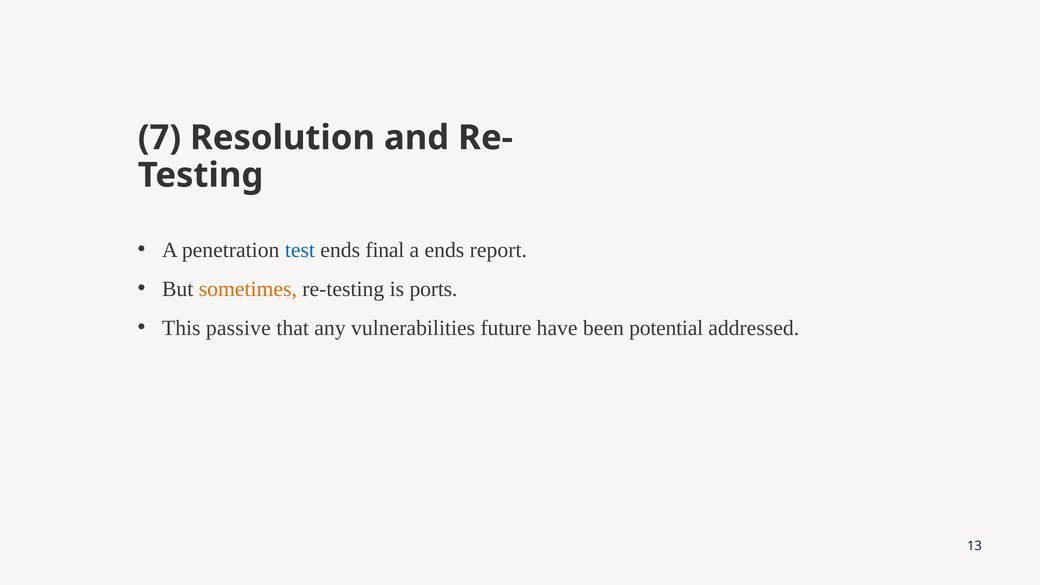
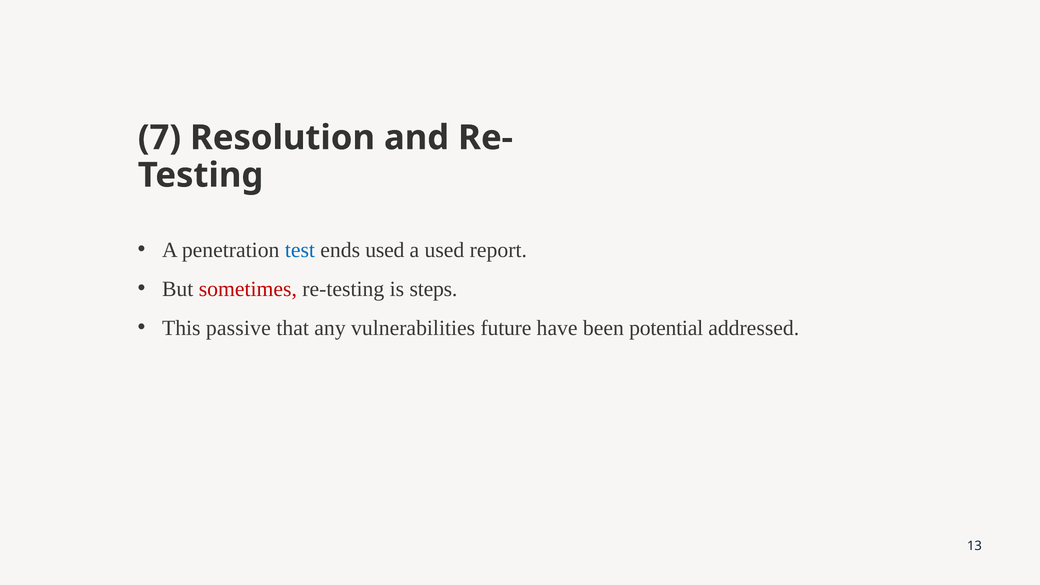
ends final: final -> used
a ends: ends -> used
sometimes colour: orange -> red
ports: ports -> steps
